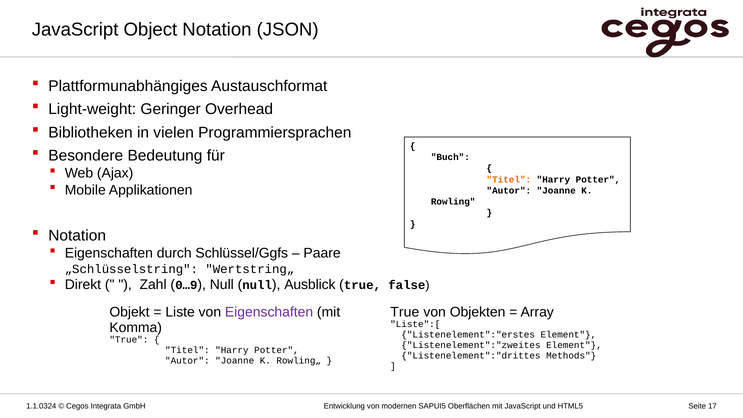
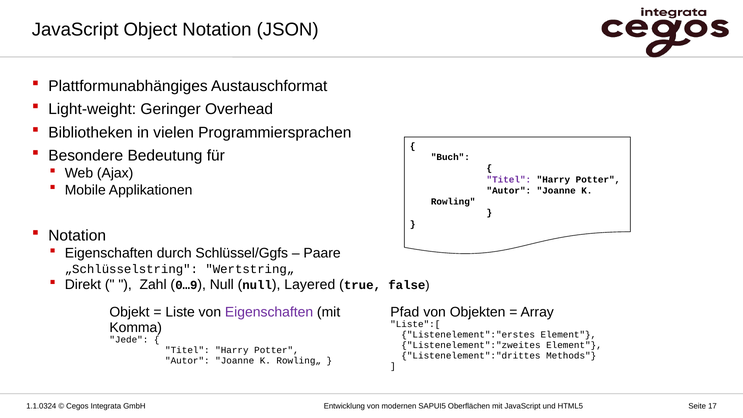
Titel at (509, 179) colour: orange -> purple
Ausblick: Ausblick -> Layered
True at (405, 312): True -> Pfad
True at (129, 340): True -> Jede
